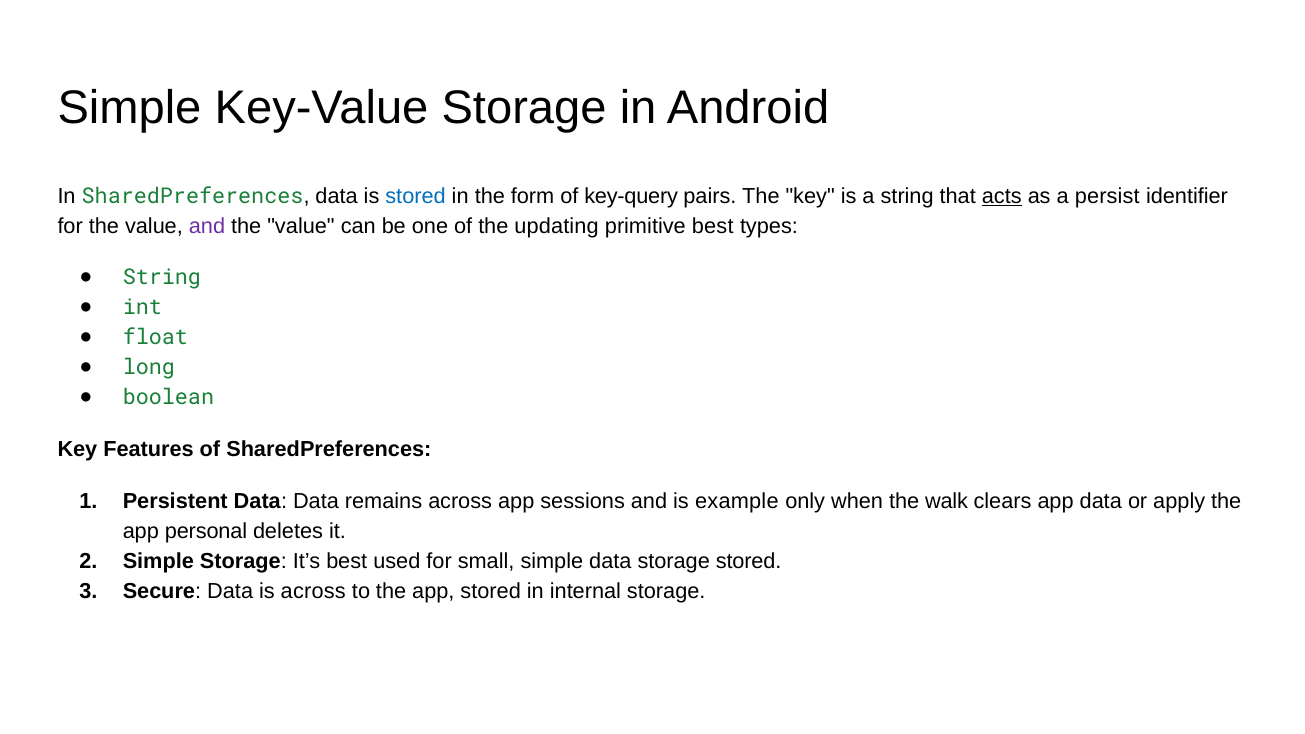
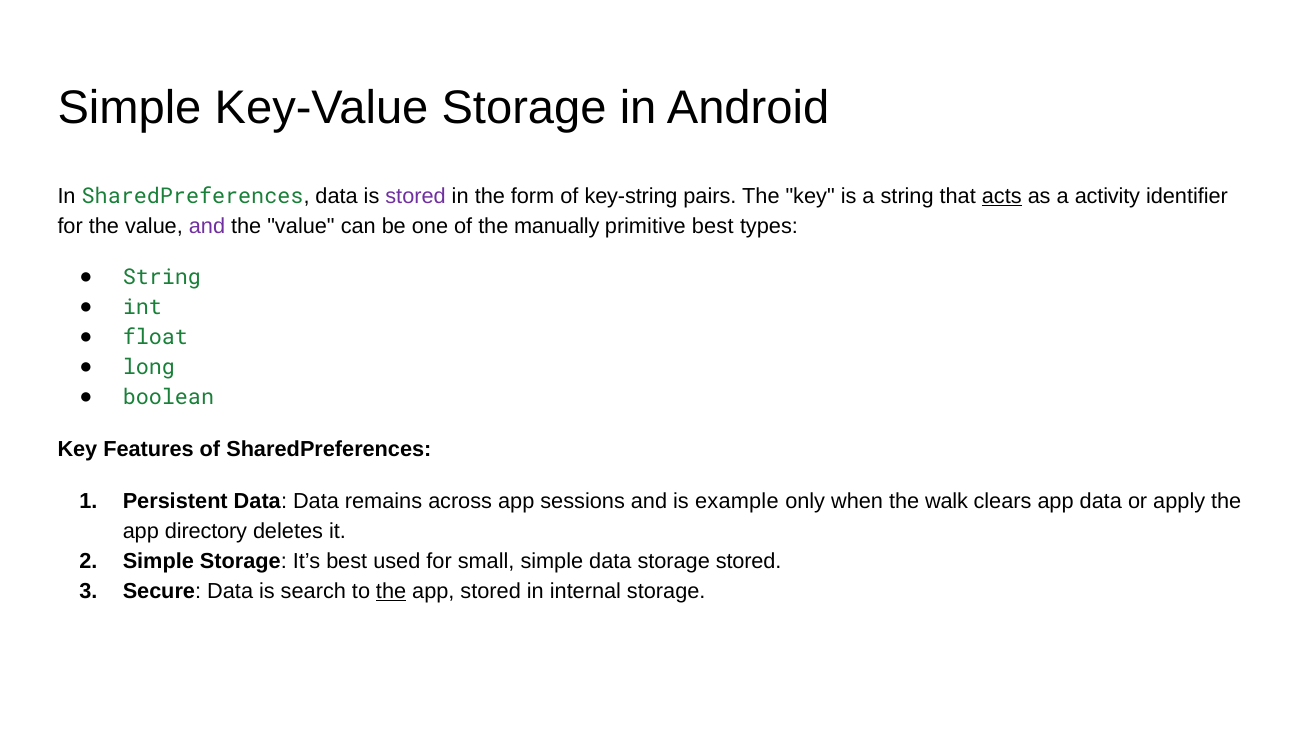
stored at (416, 196) colour: blue -> purple
key-query: key-query -> key-string
persist: persist -> activity
updating: updating -> manually
personal: personal -> directory
is across: across -> search
the at (391, 591) underline: none -> present
